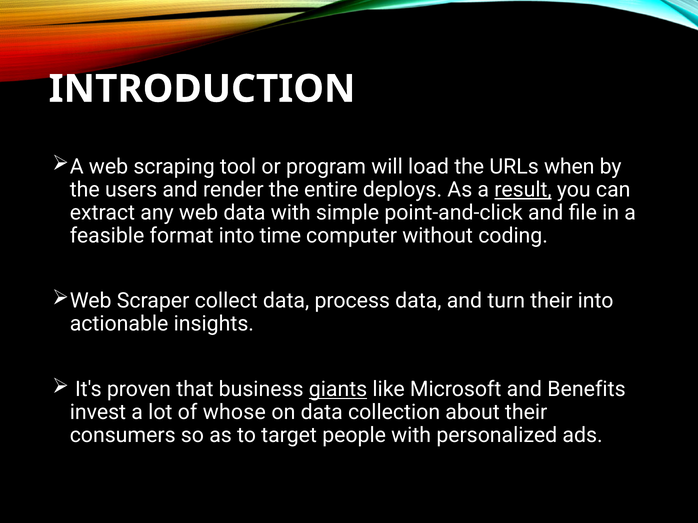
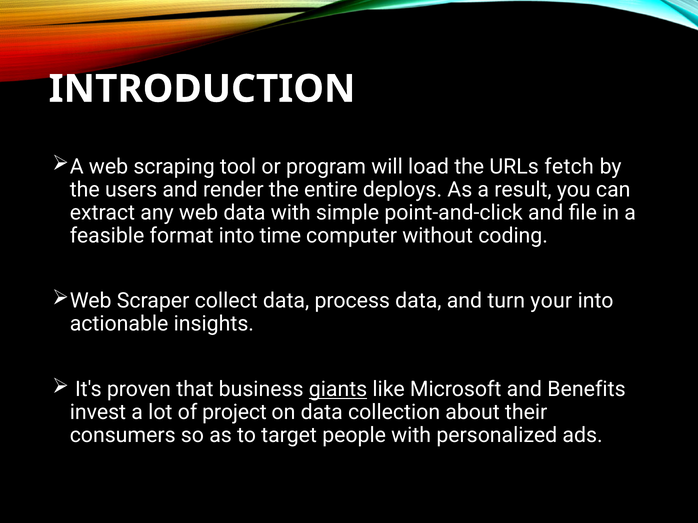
when: when -> fetch
result underline: present -> none
turn their: their -> your
whose: whose -> project
